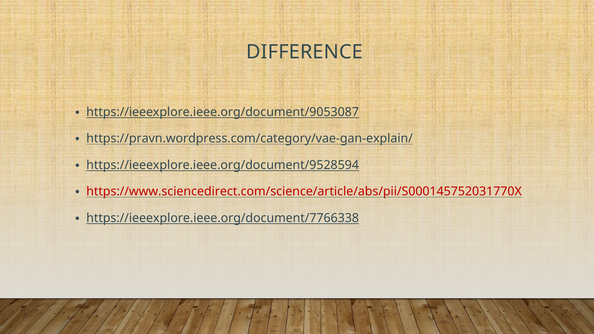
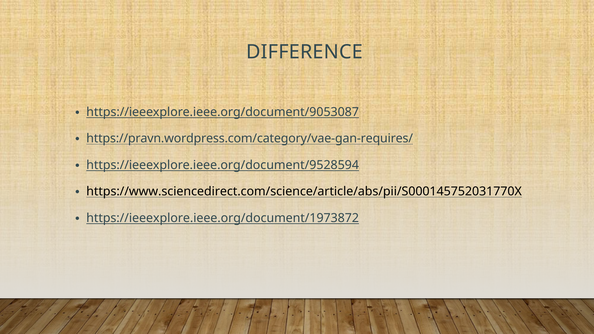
https://pravn.wordpress.com/category/vae-gan-explain/: https://pravn.wordpress.com/category/vae-gan-explain/ -> https://pravn.wordpress.com/category/vae-gan-requires/
https://www.sciencedirect.com/science/article/abs/pii/S000145752031770X colour: red -> black
https://ieeexplore.ieee.org/document/7766338: https://ieeexplore.ieee.org/document/7766338 -> https://ieeexplore.ieee.org/document/1973872
